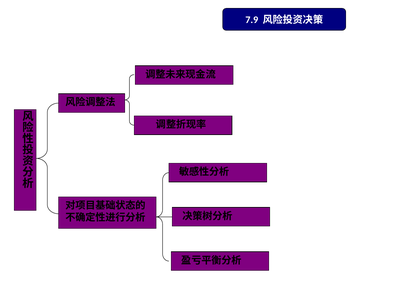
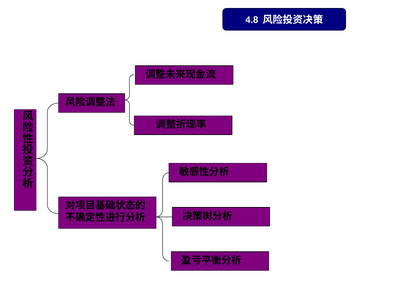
7.9: 7.9 -> 4.8
